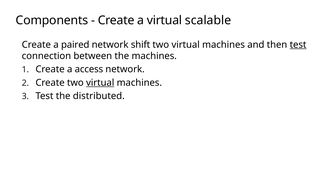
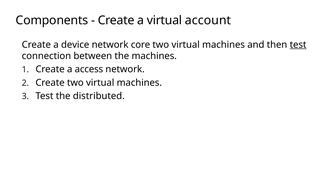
scalable: scalable -> account
paired: paired -> device
shift: shift -> core
virtual at (100, 83) underline: present -> none
